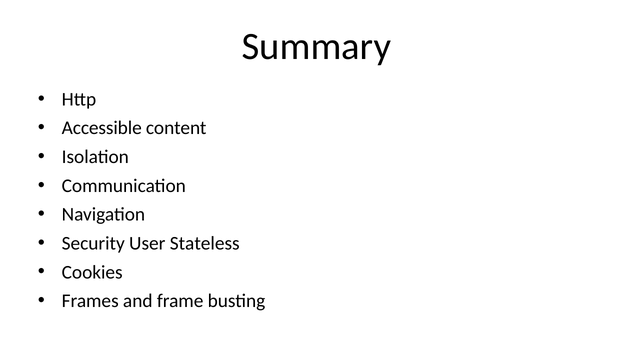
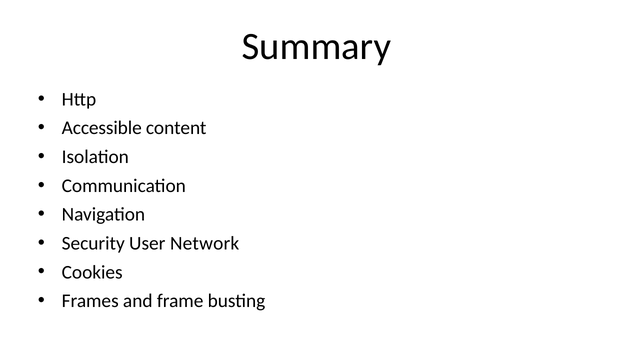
Stateless: Stateless -> Network
